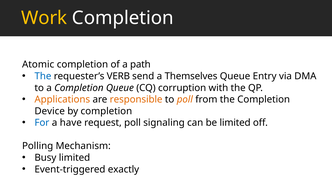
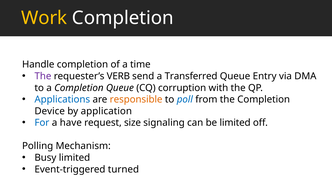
Atomic: Atomic -> Handle
path: path -> time
The at (43, 76) colour: blue -> purple
Themselves: Themselves -> Transferred
Applications colour: orange -> blue
poll at (185, 99) colour: orange -> blue
by completion: completion -> application
request poll: poll -> size
exactly: exactly -> turned
